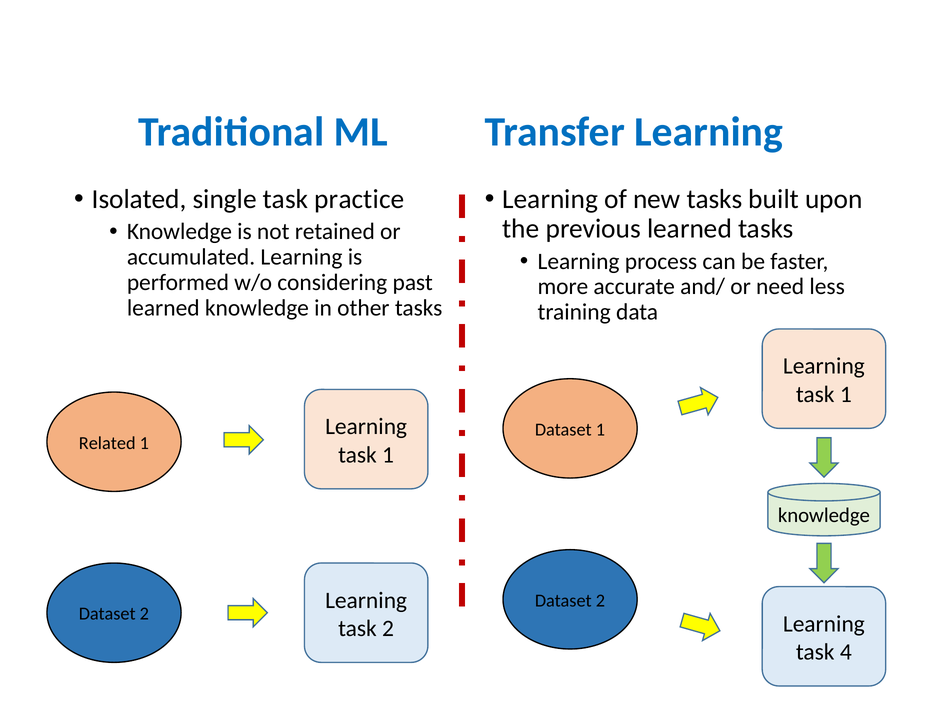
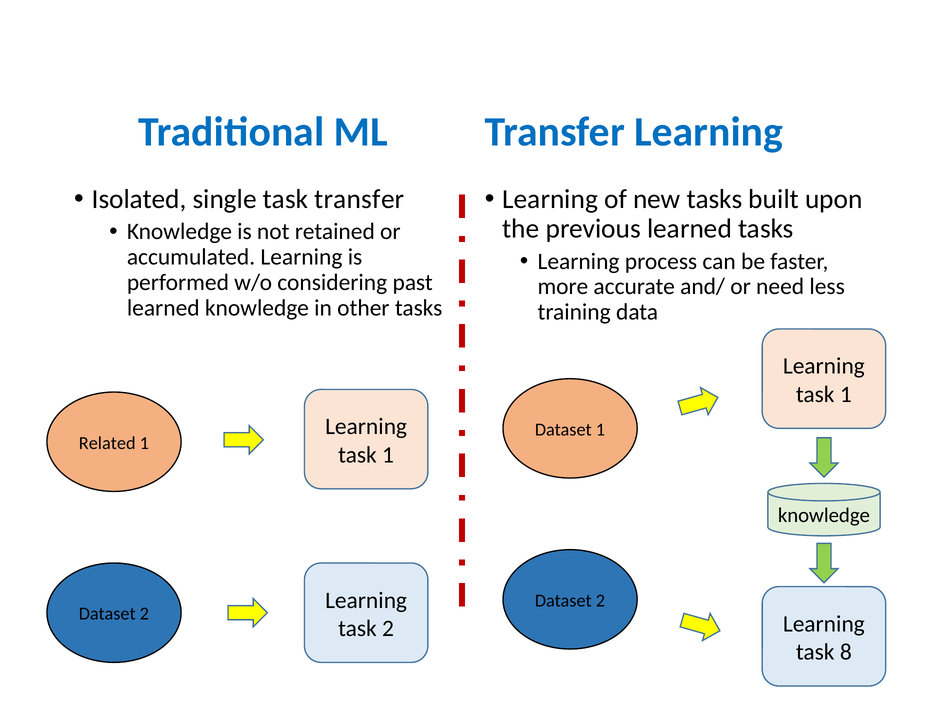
task practice: practice -> transfer
4: 4 -> 8
